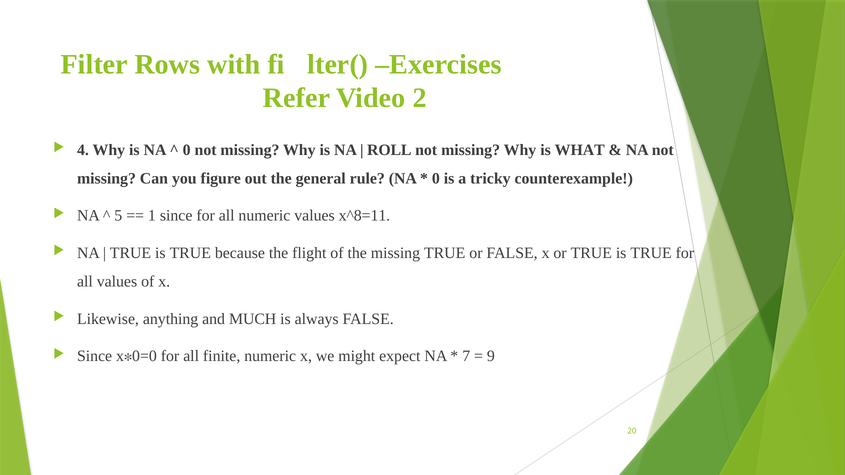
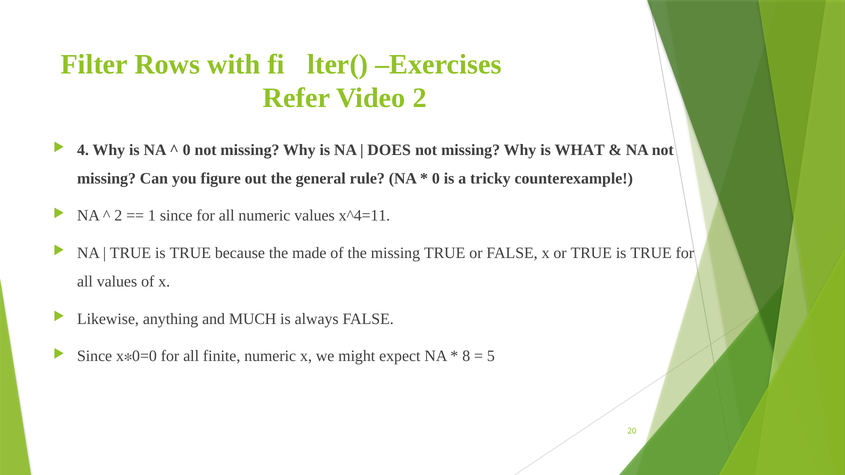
ROLL: ROLL -> DOES
5 at (118, 216): 5 -> 2
x^8=11: x^8=11 -> x^4=11
flight: flight -> made
7: 7 -> 8
9: 9 -> 5
